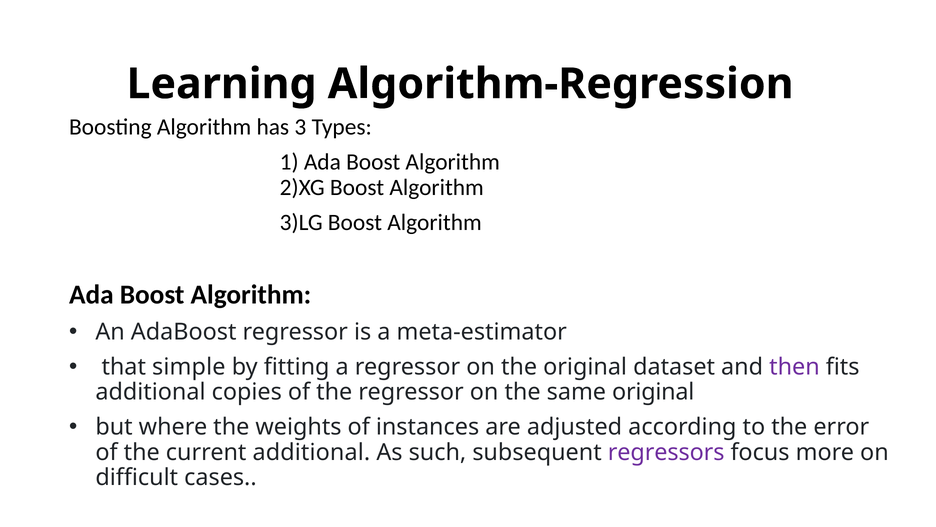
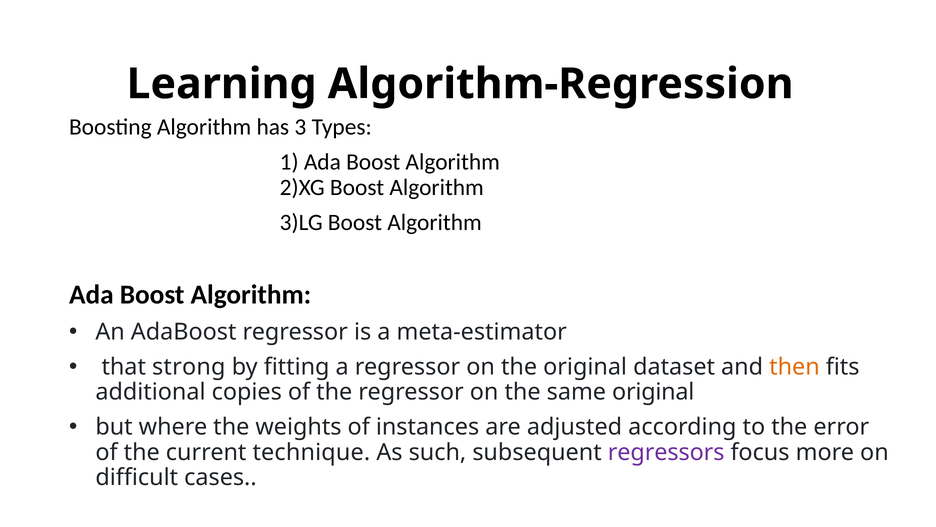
simple: simple -> strong
then colour: purple -> orange
current additional: additional -> technique
